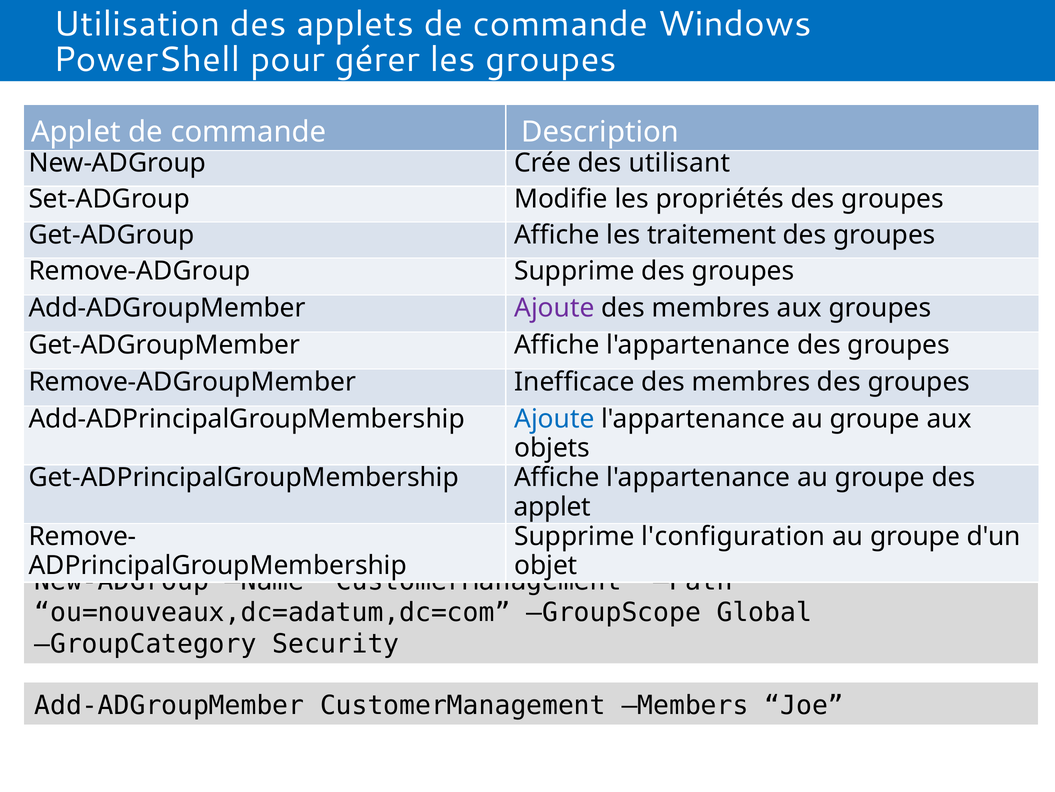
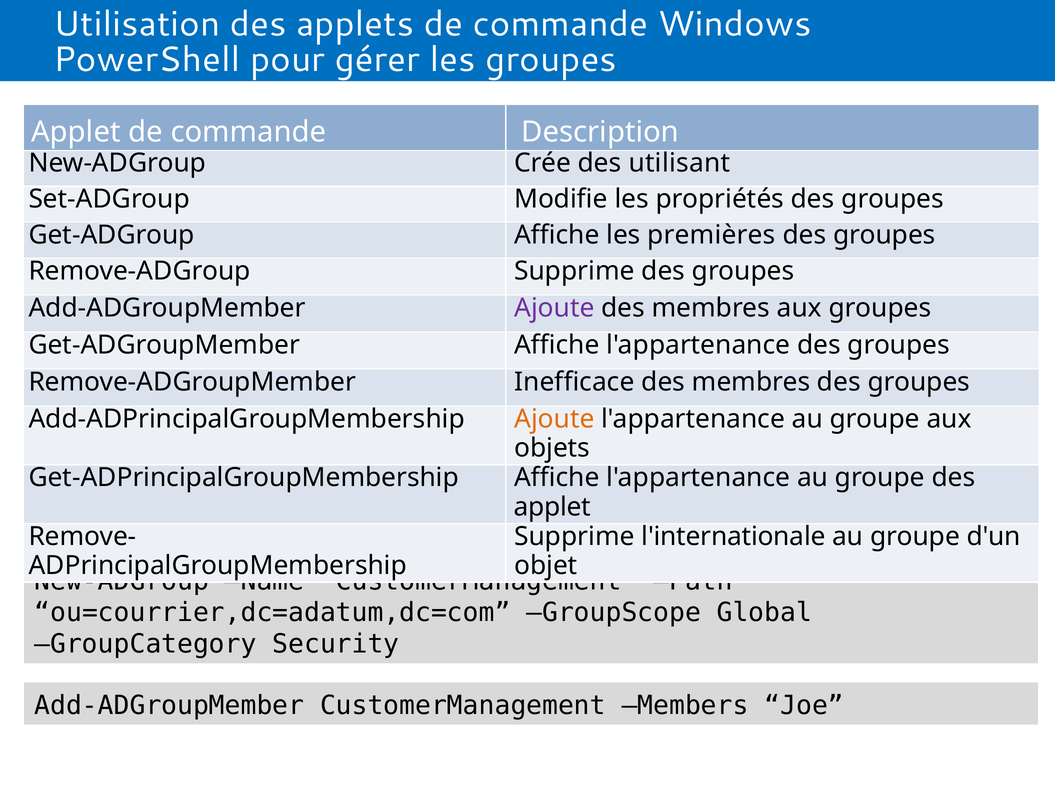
traitement: traitement -> premières
Ajoute at (554, 418) colour: blue -> orange
l'configuration: l'configuration -> l'internationale
ou=nouveaux,dc=adatum,dc=com: ou=nouveaux,dc=adatum,dc=com -> ou=courrier,dc=adatum,dc=com
